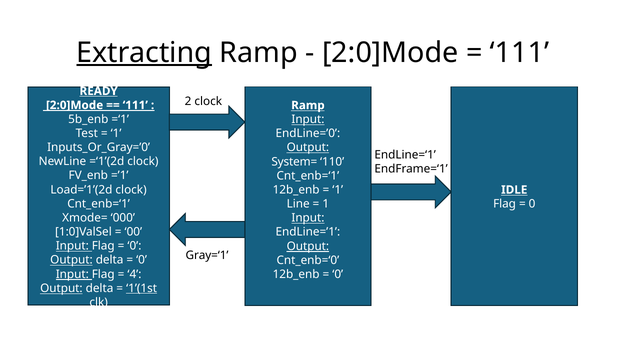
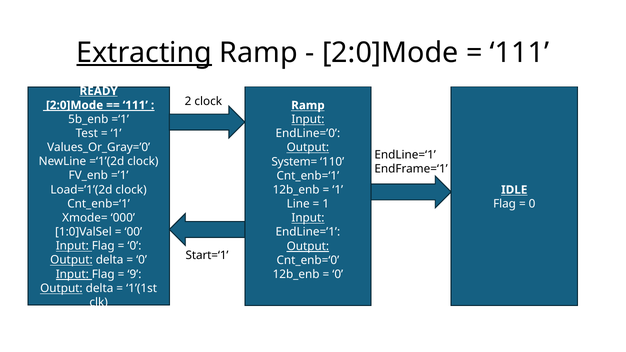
Inputs_Or_Gray=’0: Inputs_Or_Gray=’0 -> Values_Or_Gray=’0
Gray=‘1: Gray=‘1 -> Start=‘1
4: 4 -> 9
1’(1st underline: present -> none
